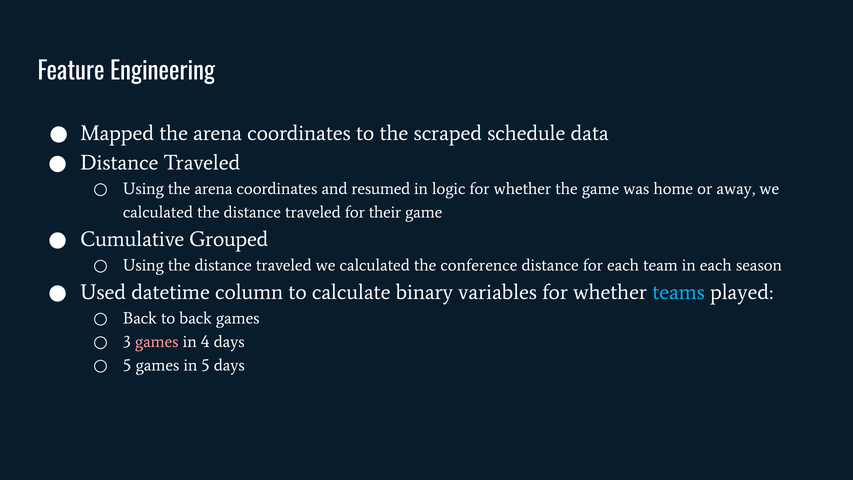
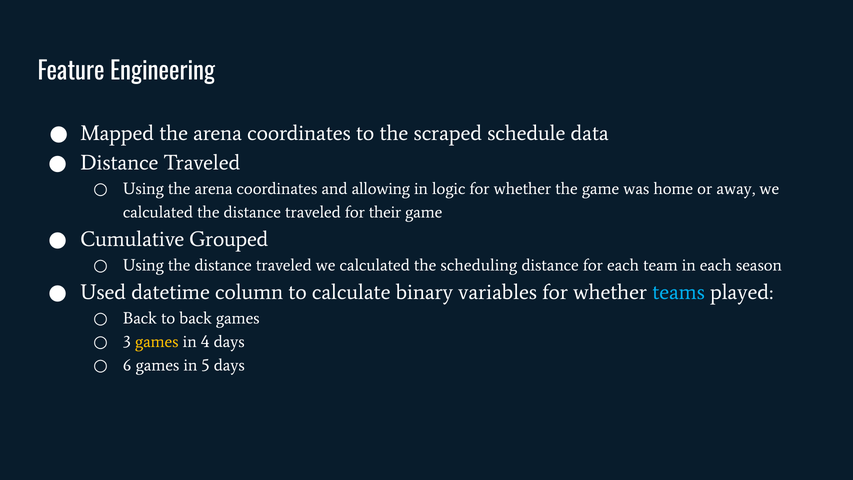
resumed: resumed -> allowing
conference: conference -> scheduling
games at (157, 342) colour: pink -> yellow
5 at (127, 365): 5 -> 6
